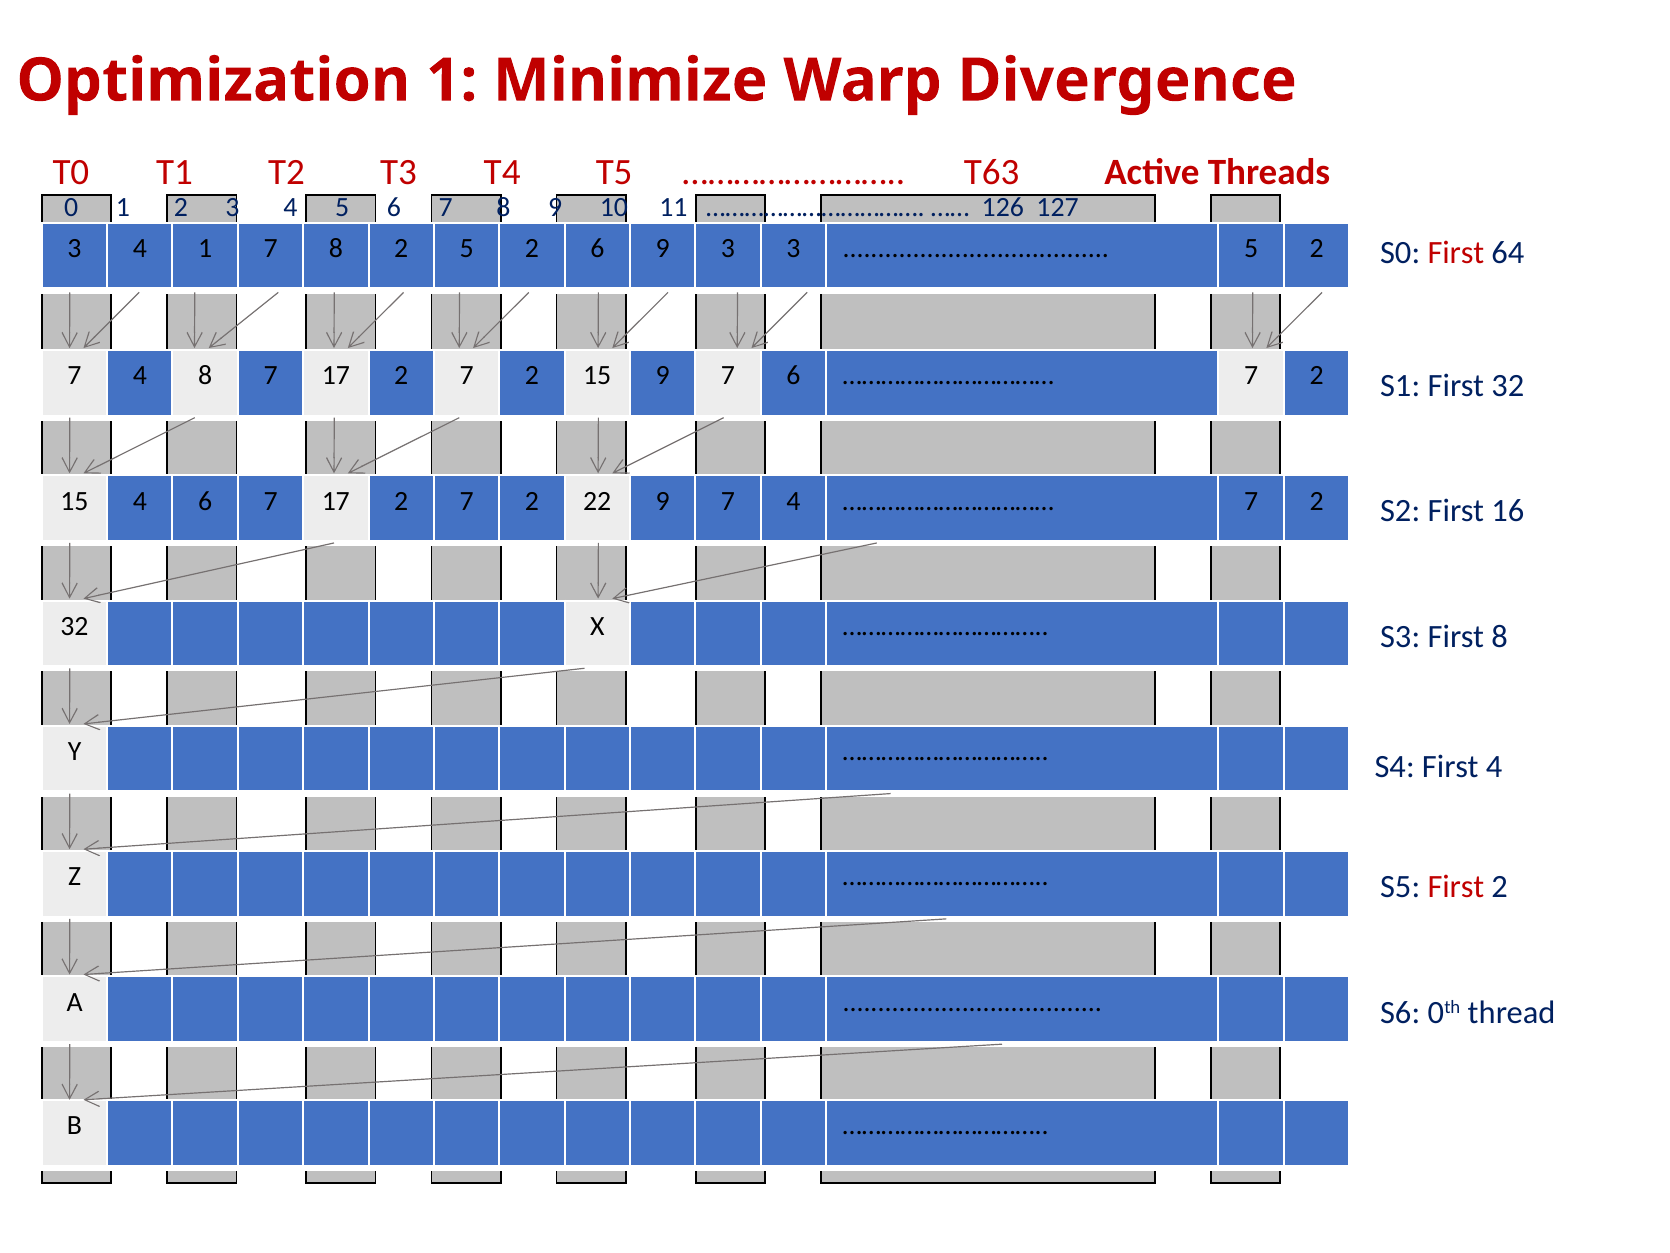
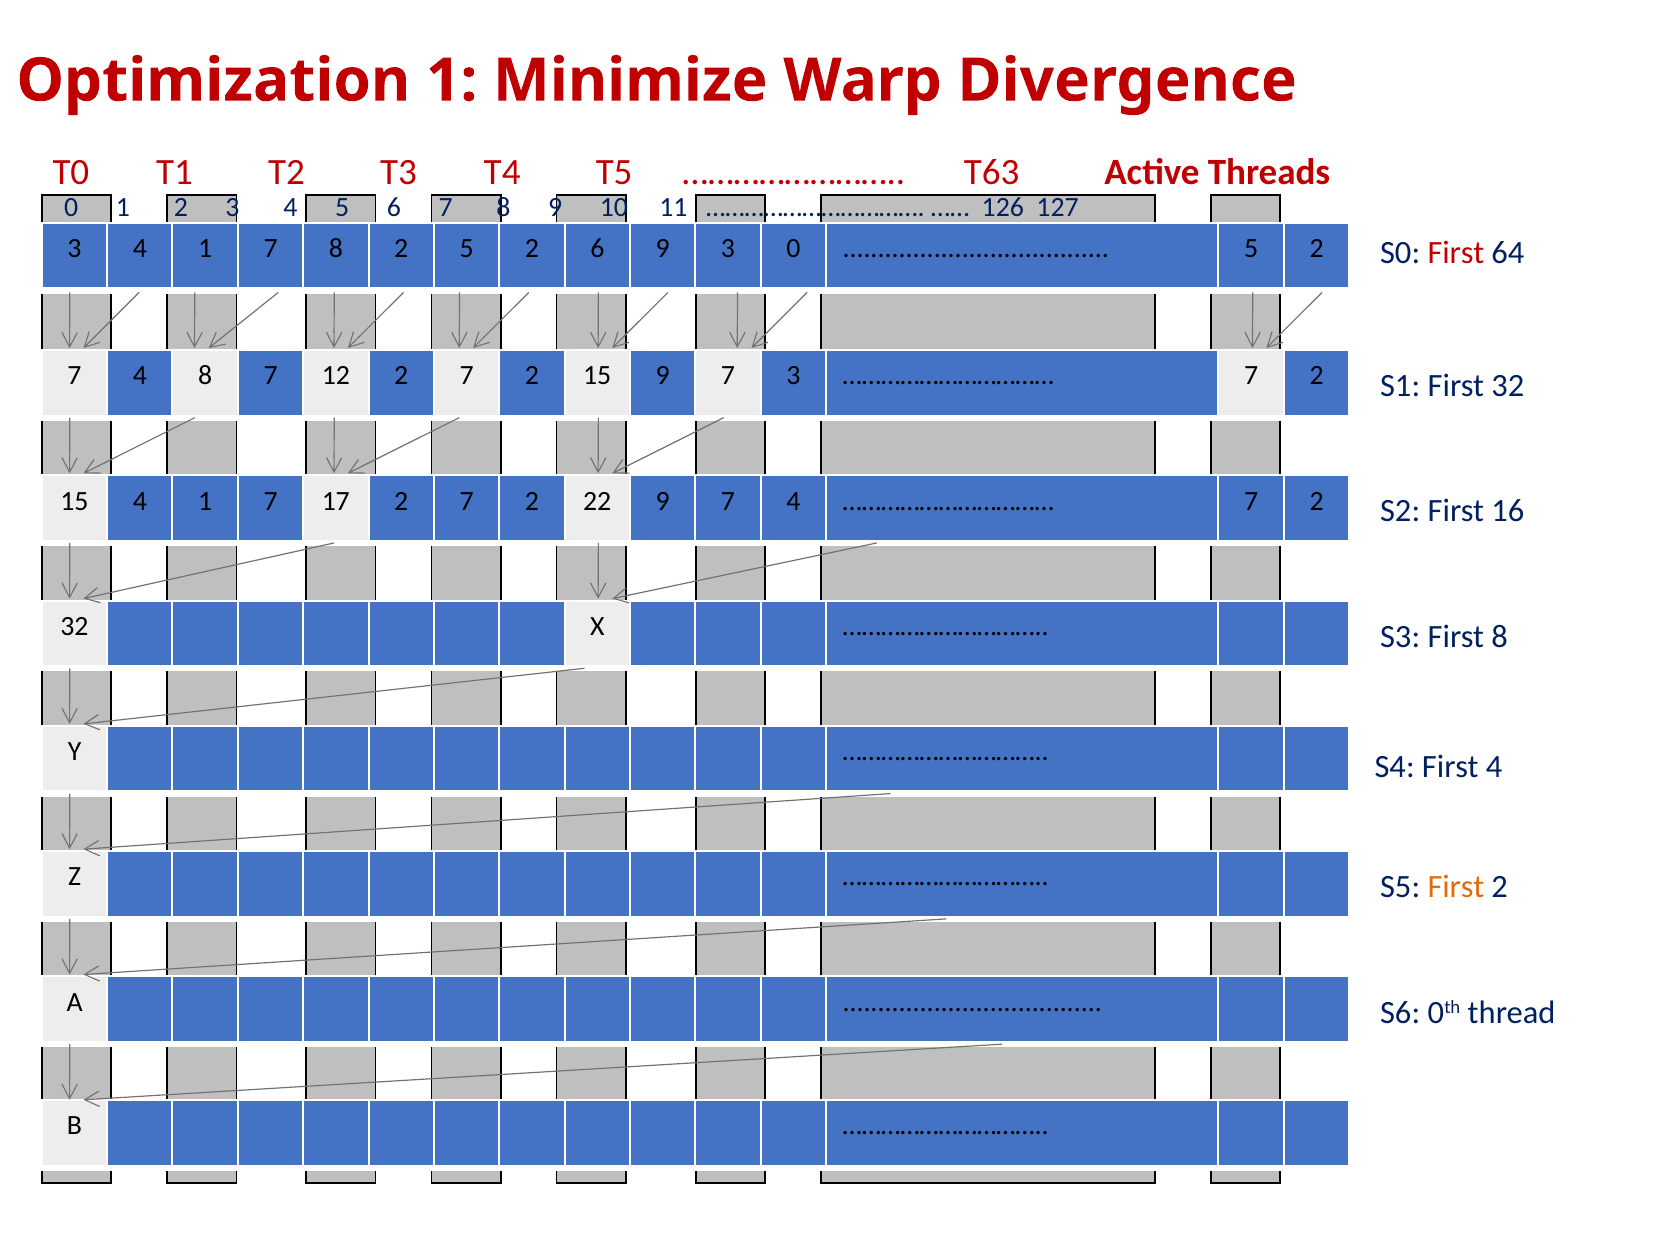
3 3: 3 -> 0
8 7 17: 17 -> 12
7 6: 6 -> 3
15 4 6: 6 -> 1
First at (1456, 887) colour: red -> orange
